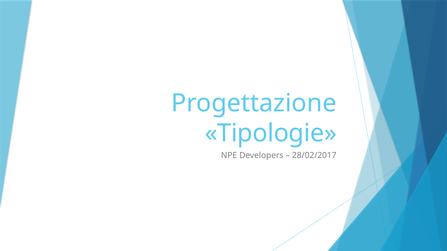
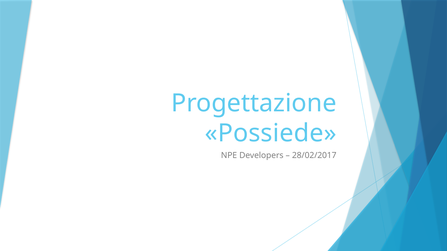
Tipologie: Tipologie -> Possiede
